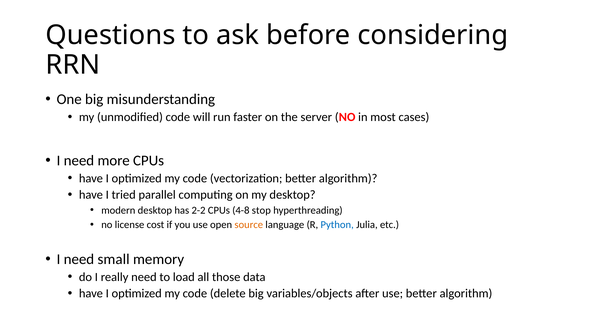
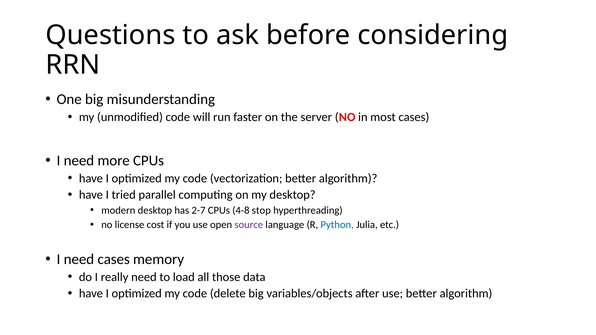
2-2: 2-2 -> 2-7
source colour: orange -> purple
need small: small -> cases
